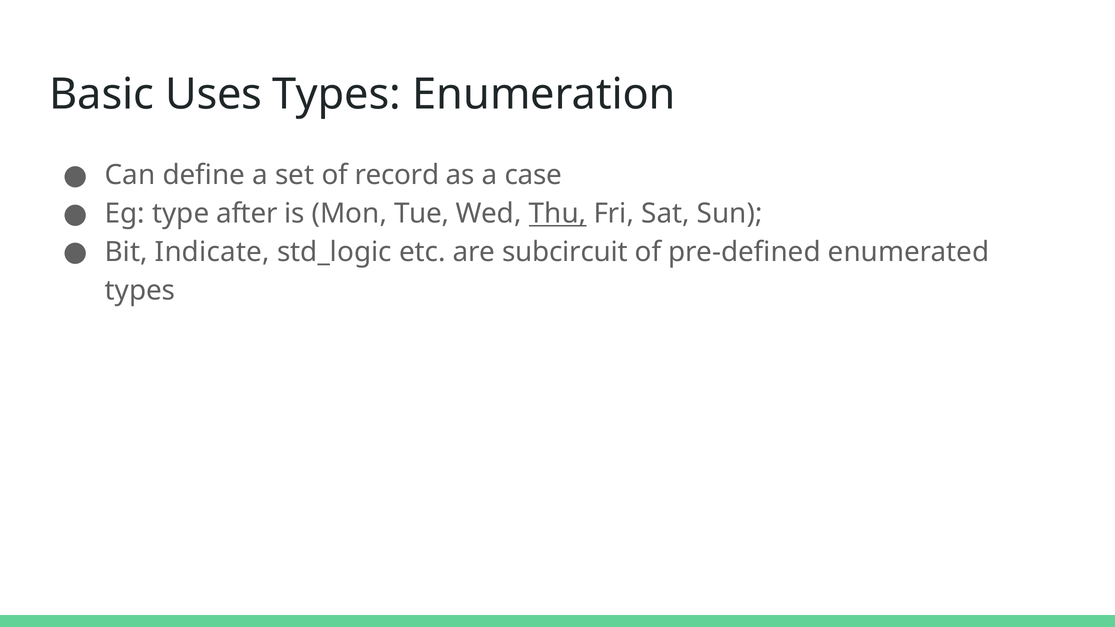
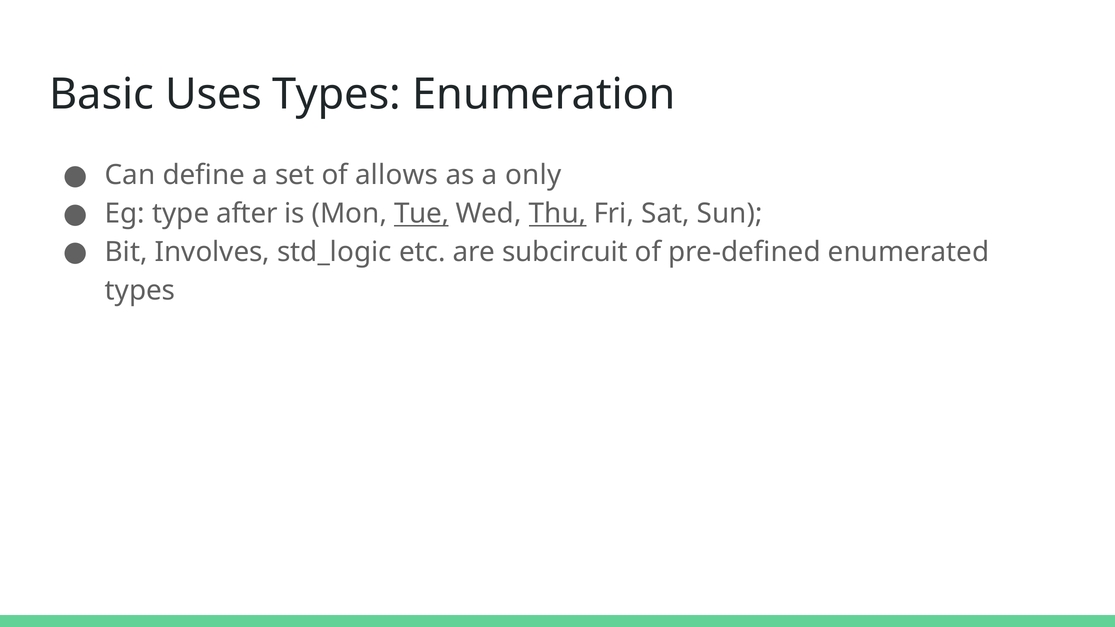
record: record -> allows
case: case -> only
Tue underline: none -> present
Indicate: Indicate -> Involves
